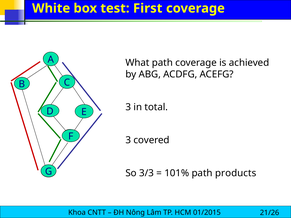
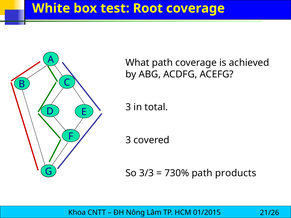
First: First -> Root
101%: 101% -> 730%
